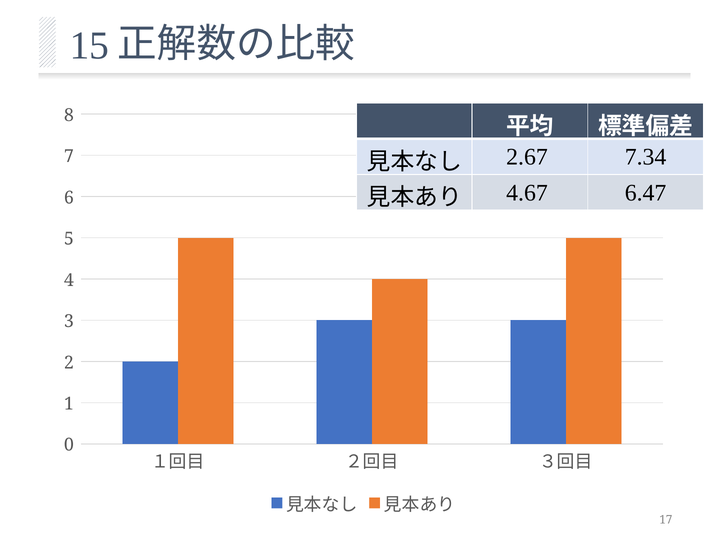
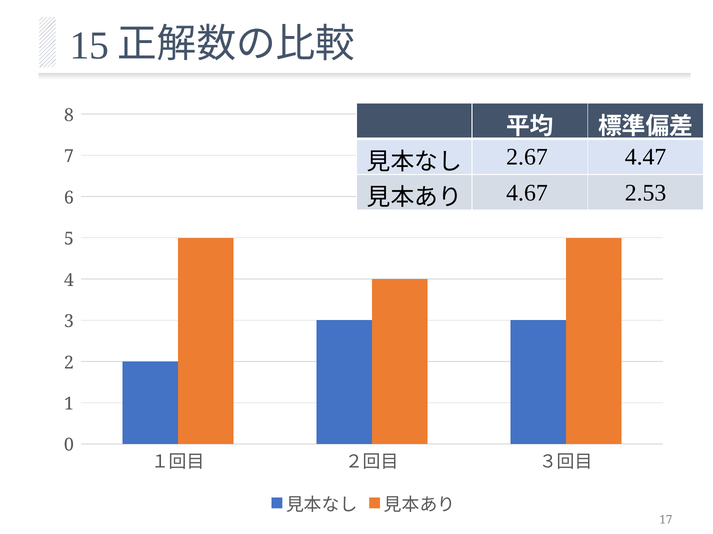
7.34: 7.34 -> 4.47
6.47: 6.47 -> 2.53
